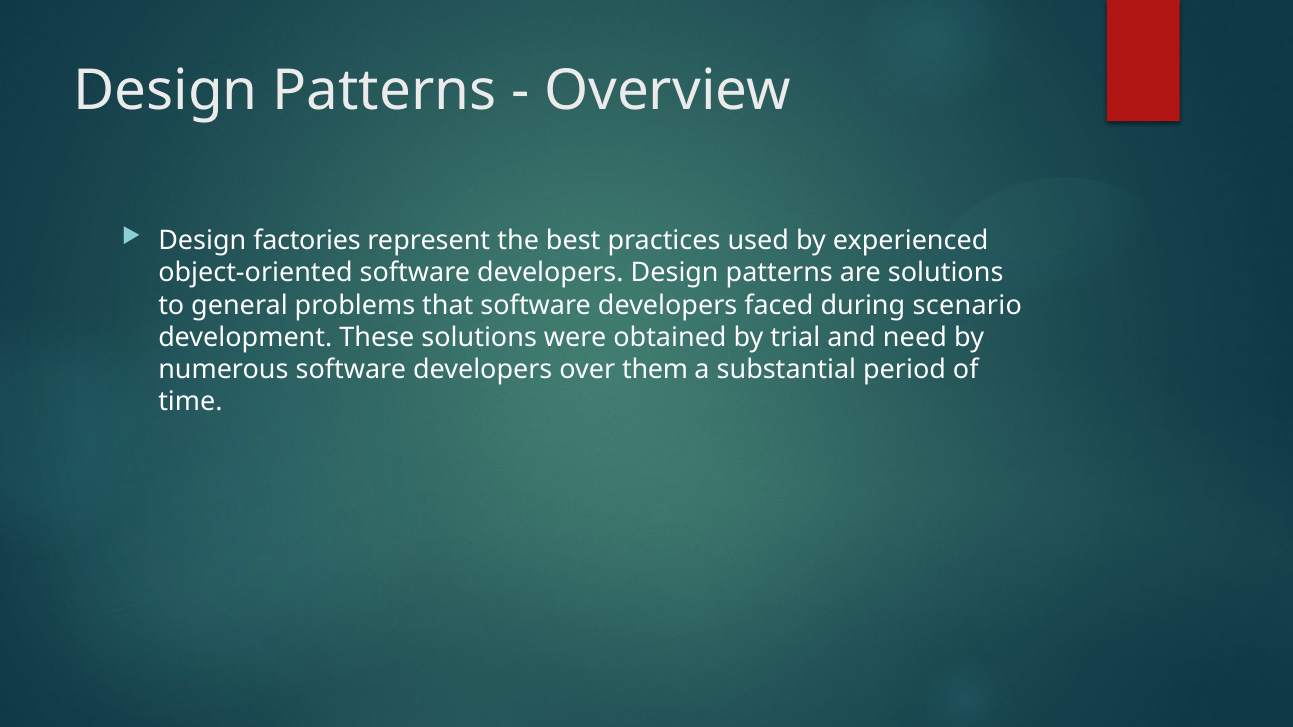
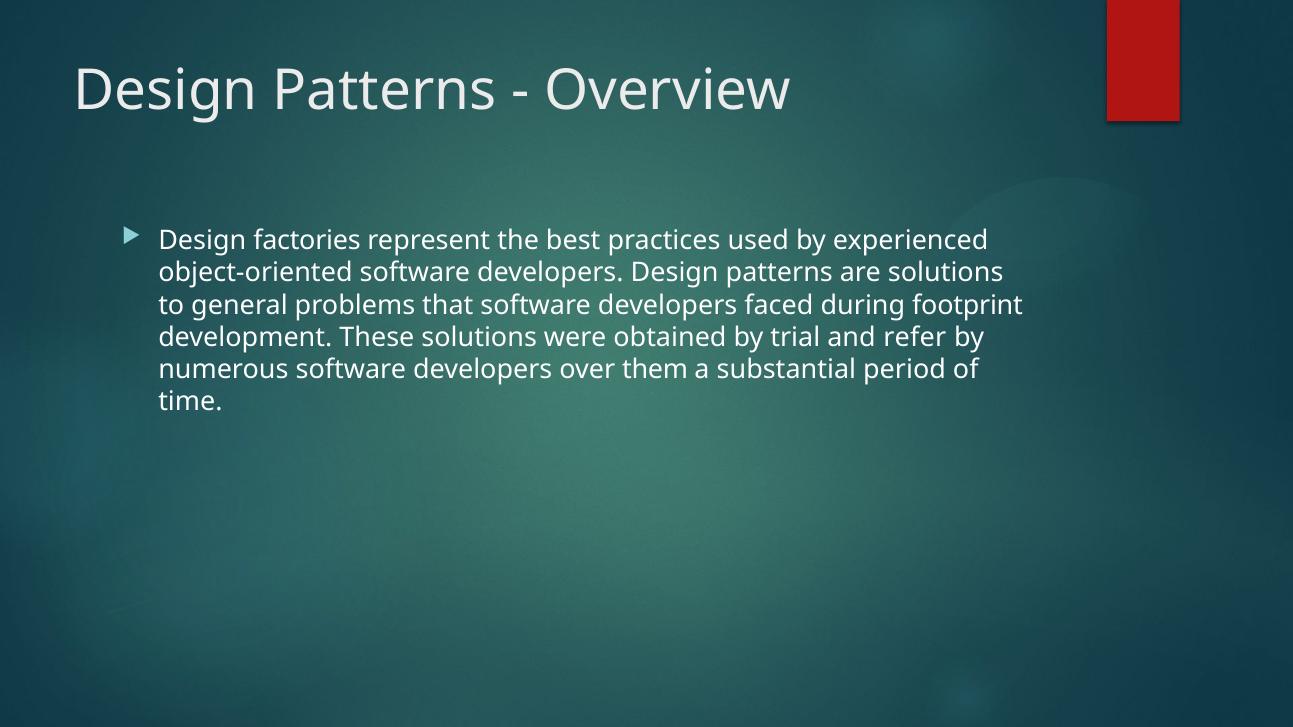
scenario: scenario -> footprint
need: need -> refer
